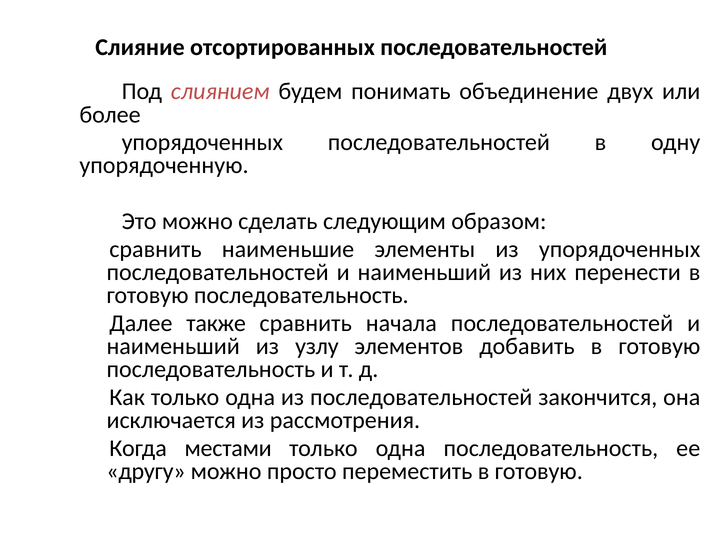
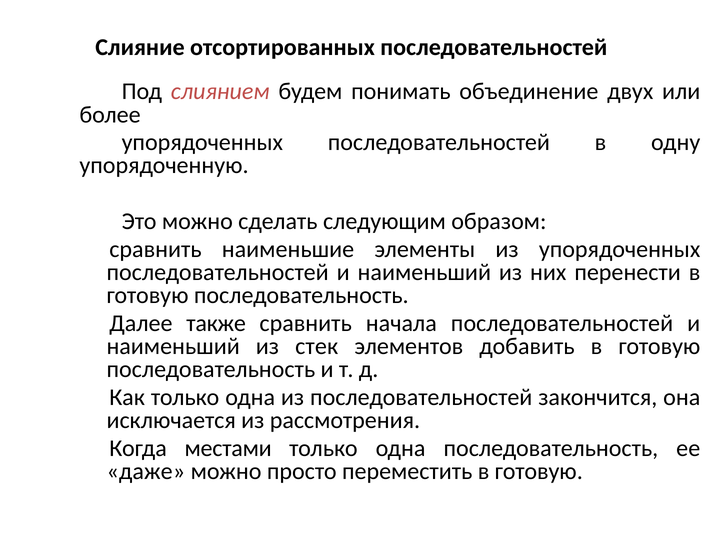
узлу: узлу -> стек
другу: другу -> даже
